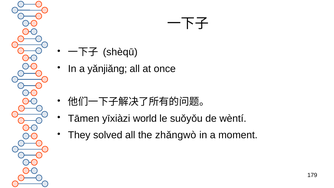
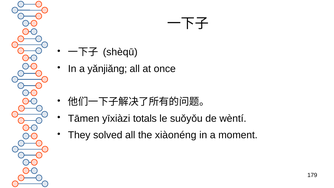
world: world -> totals
zhǎngwò: zhǎngwò -> xiàonéng
